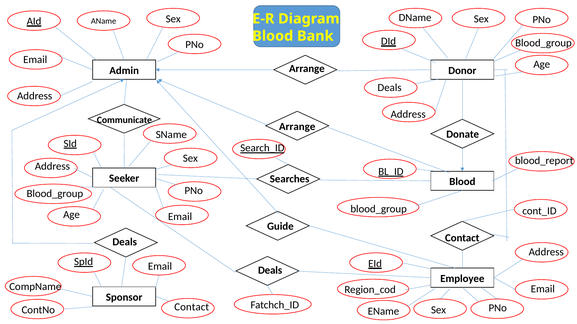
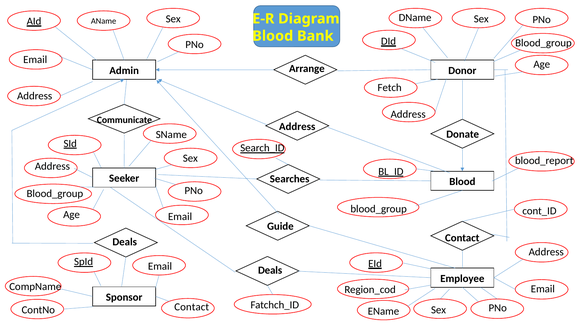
Deals at (390, 88): Deals -> Fetch
Arrange at (297, 127): Arrange -> Address
